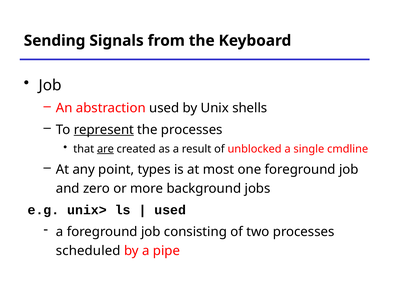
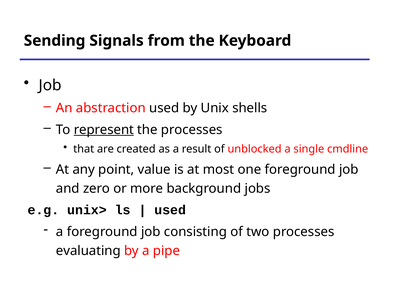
are underline: present -> none
types: types -> value
scheduled: scheduled -> evaluating
